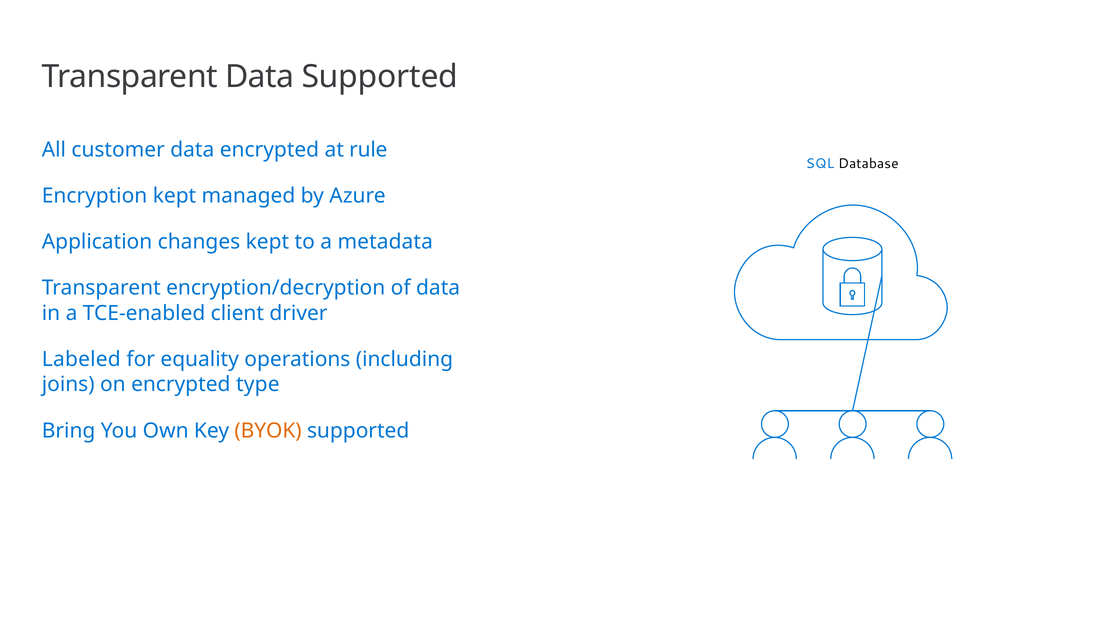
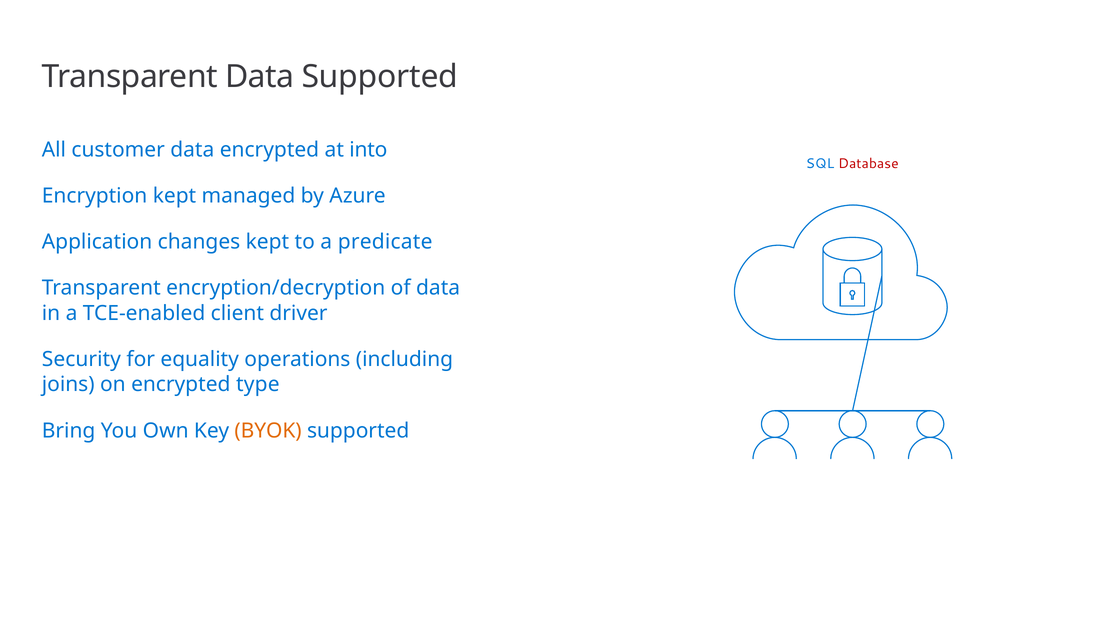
rule: rule -> into
Database colour: black -> red
metadata: metadata -> predicate
Labeled: Labeled -> Security
